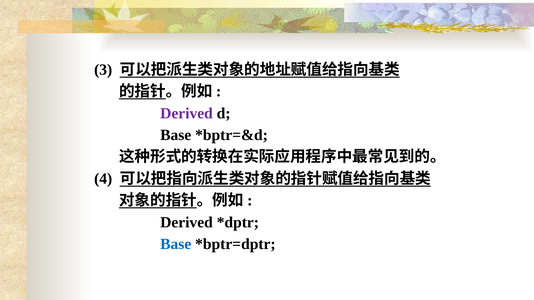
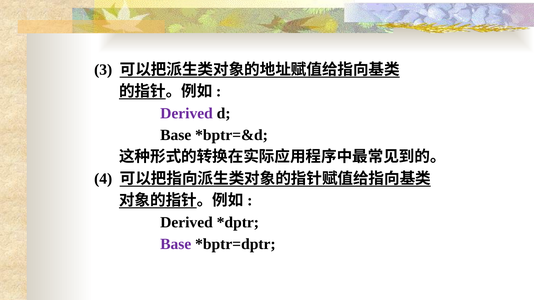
Base at (176, 244) colour: blue -> purple
